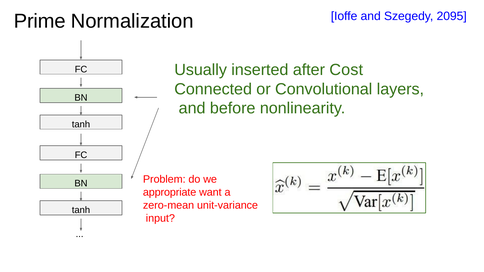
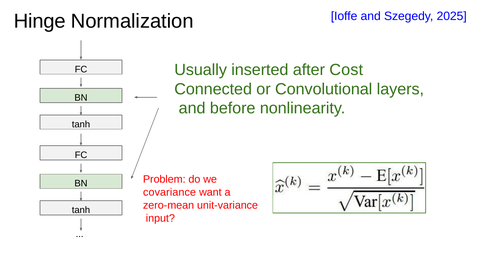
Prime: Prime -> Hinge
2095: 2095 -> 2025
appropriate: appropriate -> covariance
